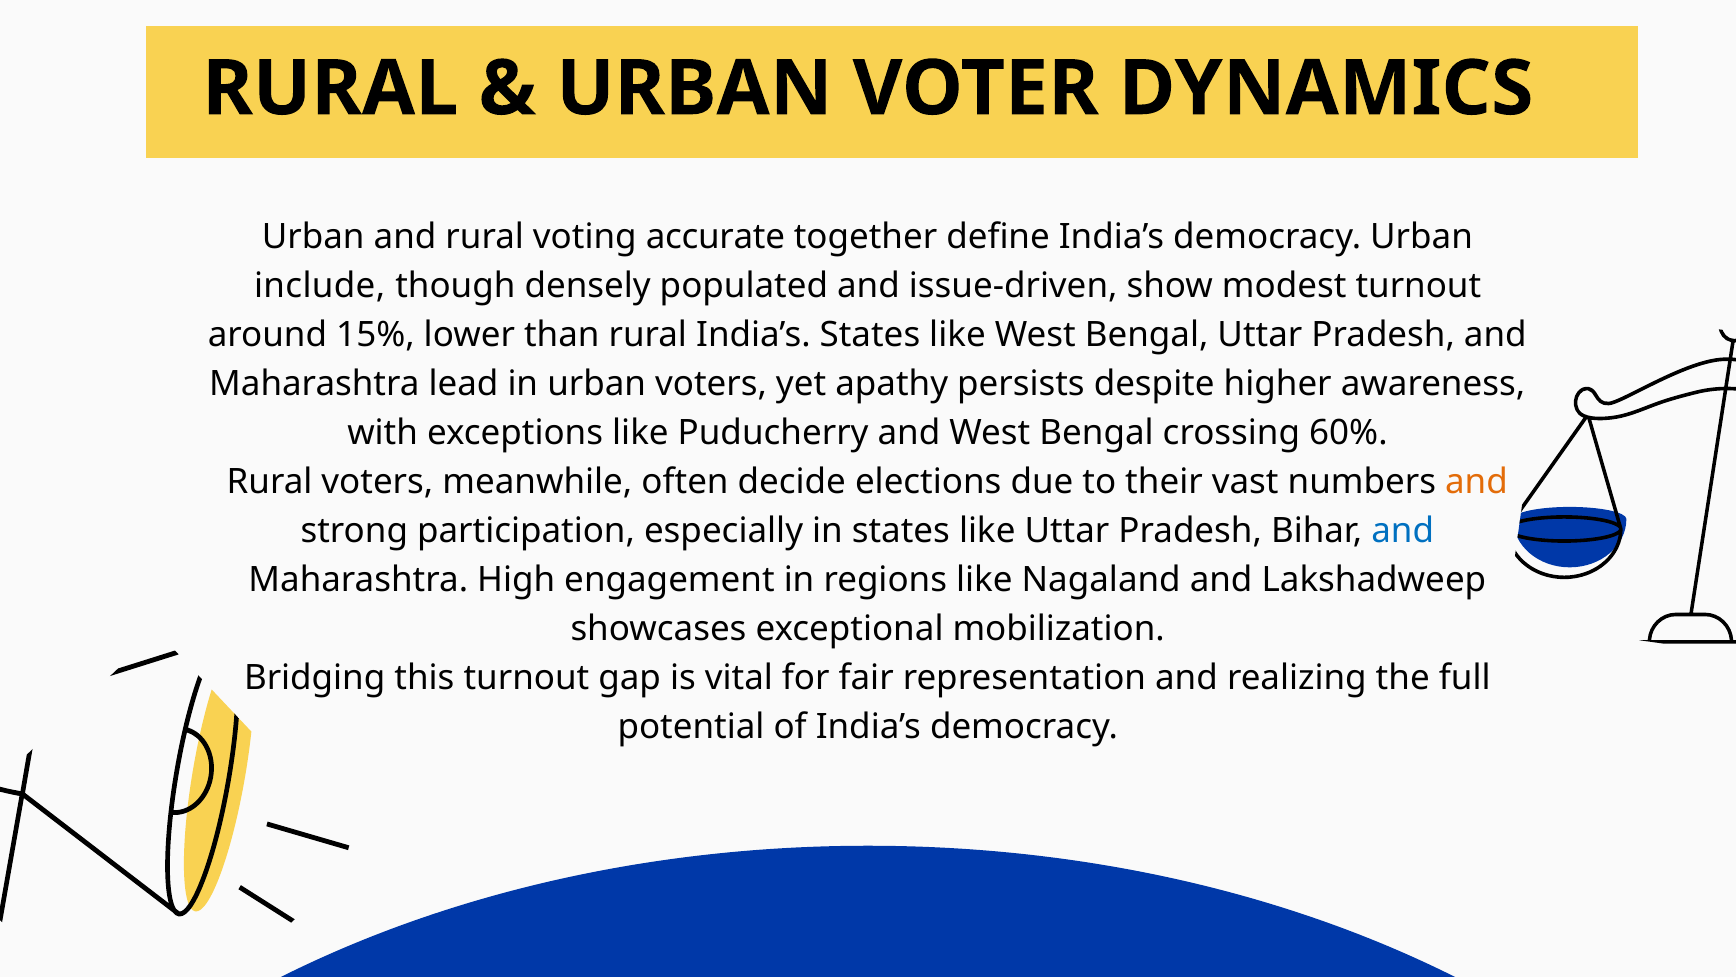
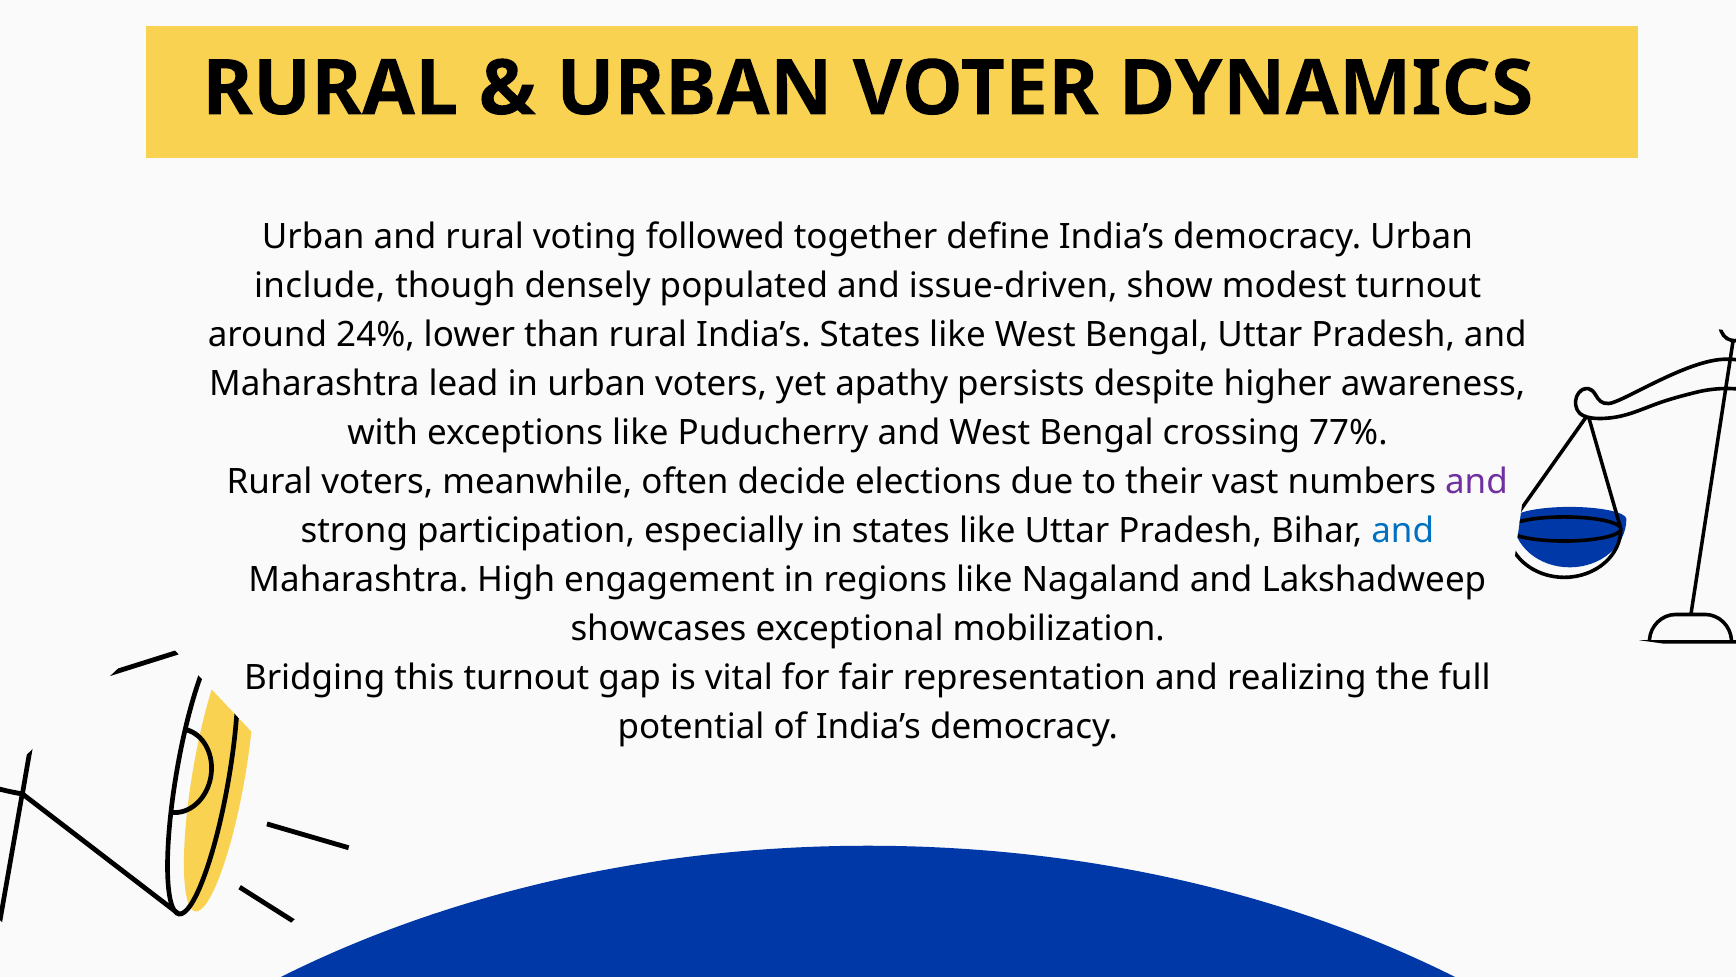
accurate: accurate -> followed
15%: 15% -> 24%
60%: 60% -> 77%
and at (1476, 482) colour: orange -> purple
